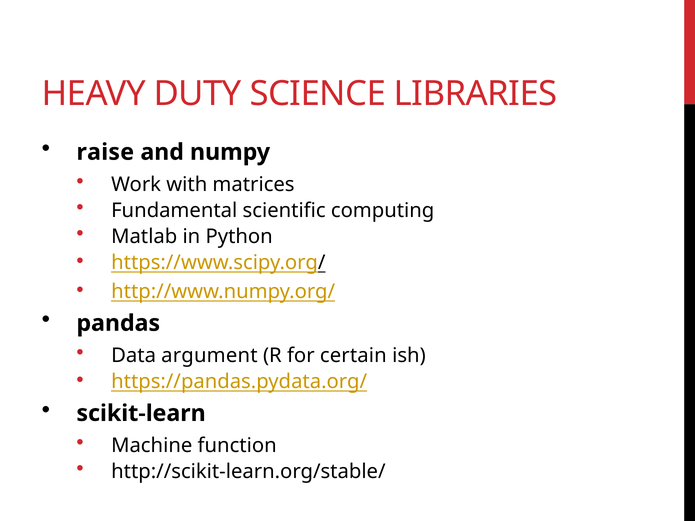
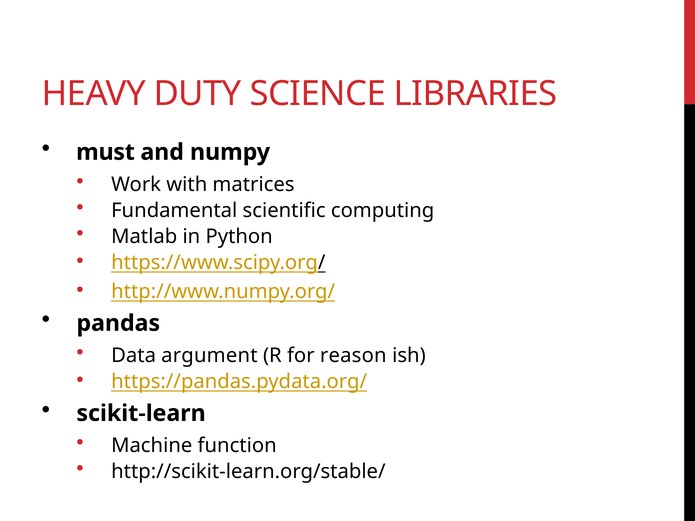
raise: raise -> must
certain: certain -> reason
